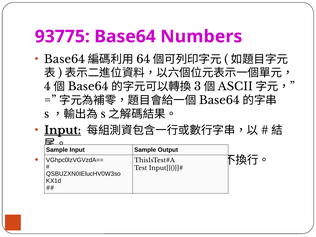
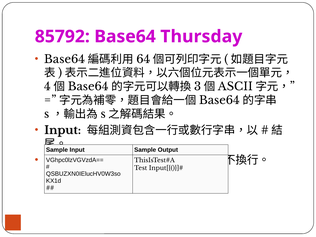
93775: 93775 -> 85792
Numbers: Numbers -> Thursday
Input at (63, 130) underline: present -> none
